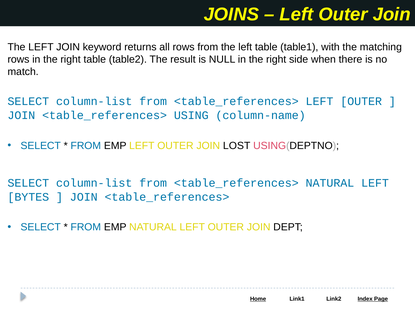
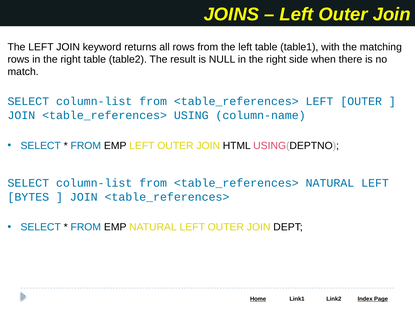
LOST: LOST -> HTML
